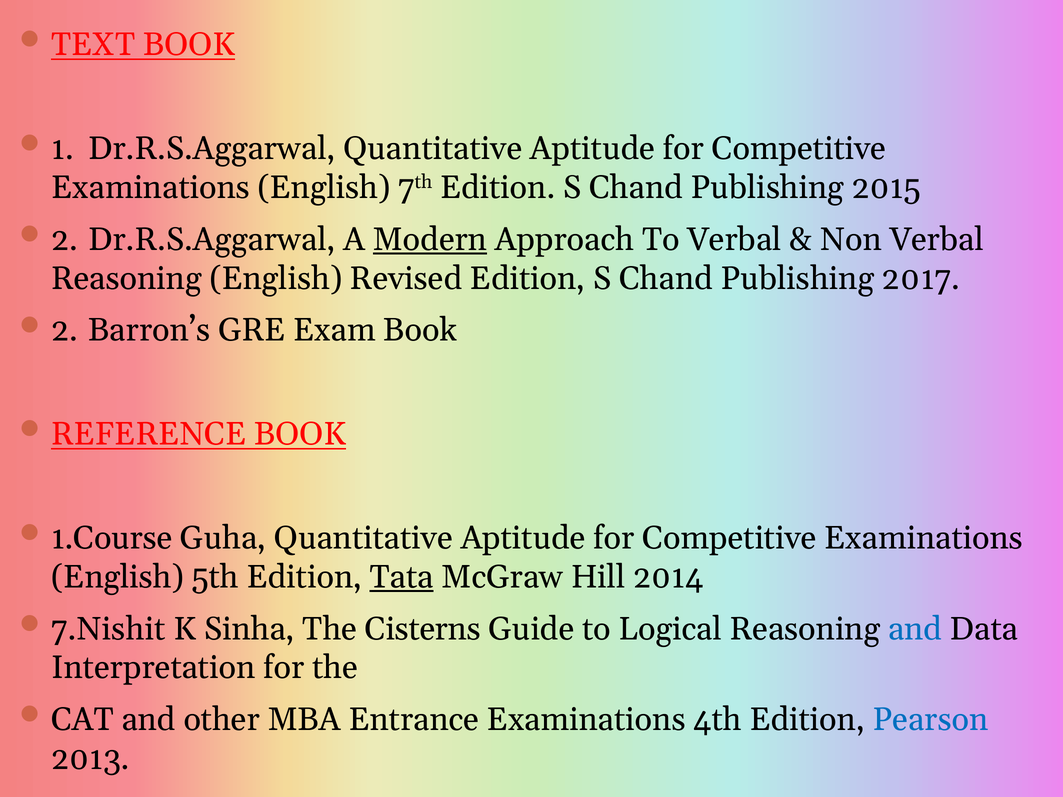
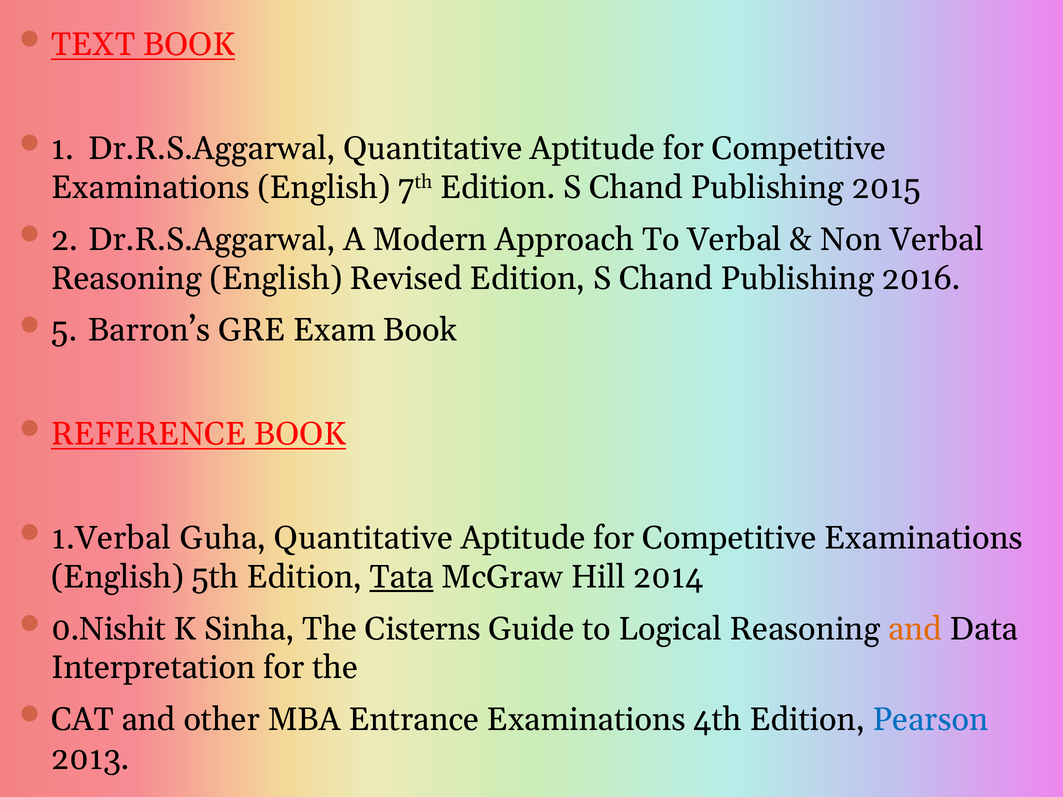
Modern underline: present -> none
2017: 2017 -> 2016
2 at (65, 330): 2 -> 5
1.Course: 1.Course -> 1.Verbal
7.Nishit: 7.Nishit -> 0.Nishit
and at (915, 629) colour: blue -> orange
